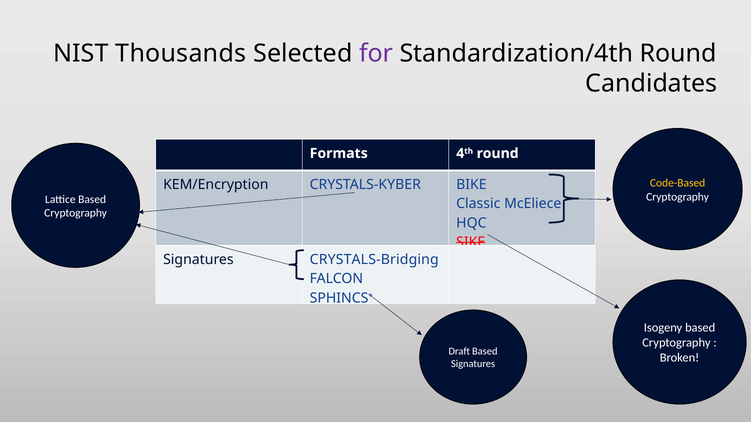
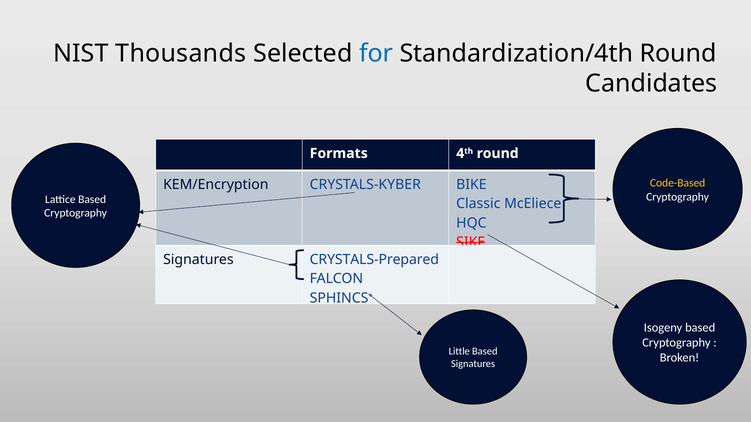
for colour: purple -> blue
CRYSTALS-Bridging: CRYSTALS-Bridging -> CRYSTALS-Prepared
Draft: Draft -> Little
